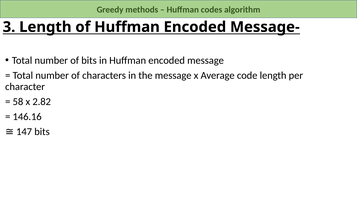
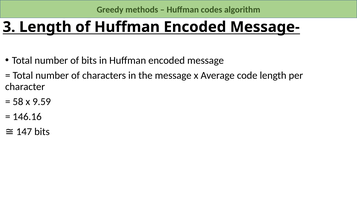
2.82: 2.82 -> 9.59
